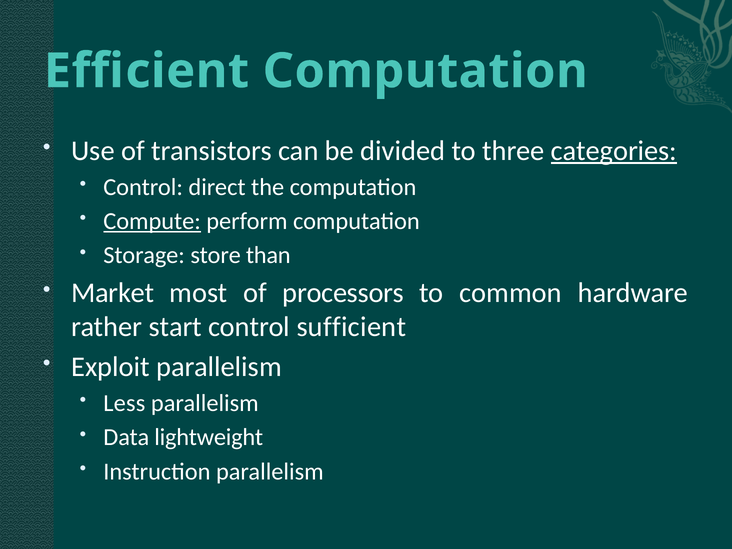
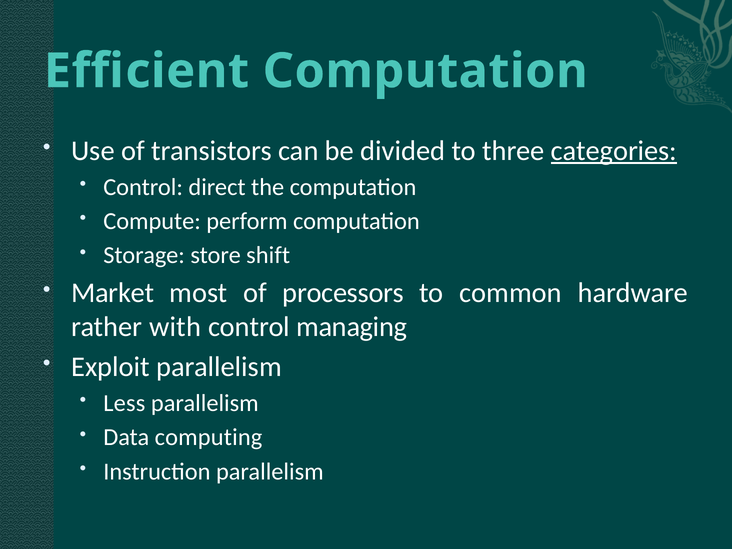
Compute underline: present -> none
than: than -> shift
start: start -> with
sufficient: sufficient -> managing
lightweight: lightweight -> computing
